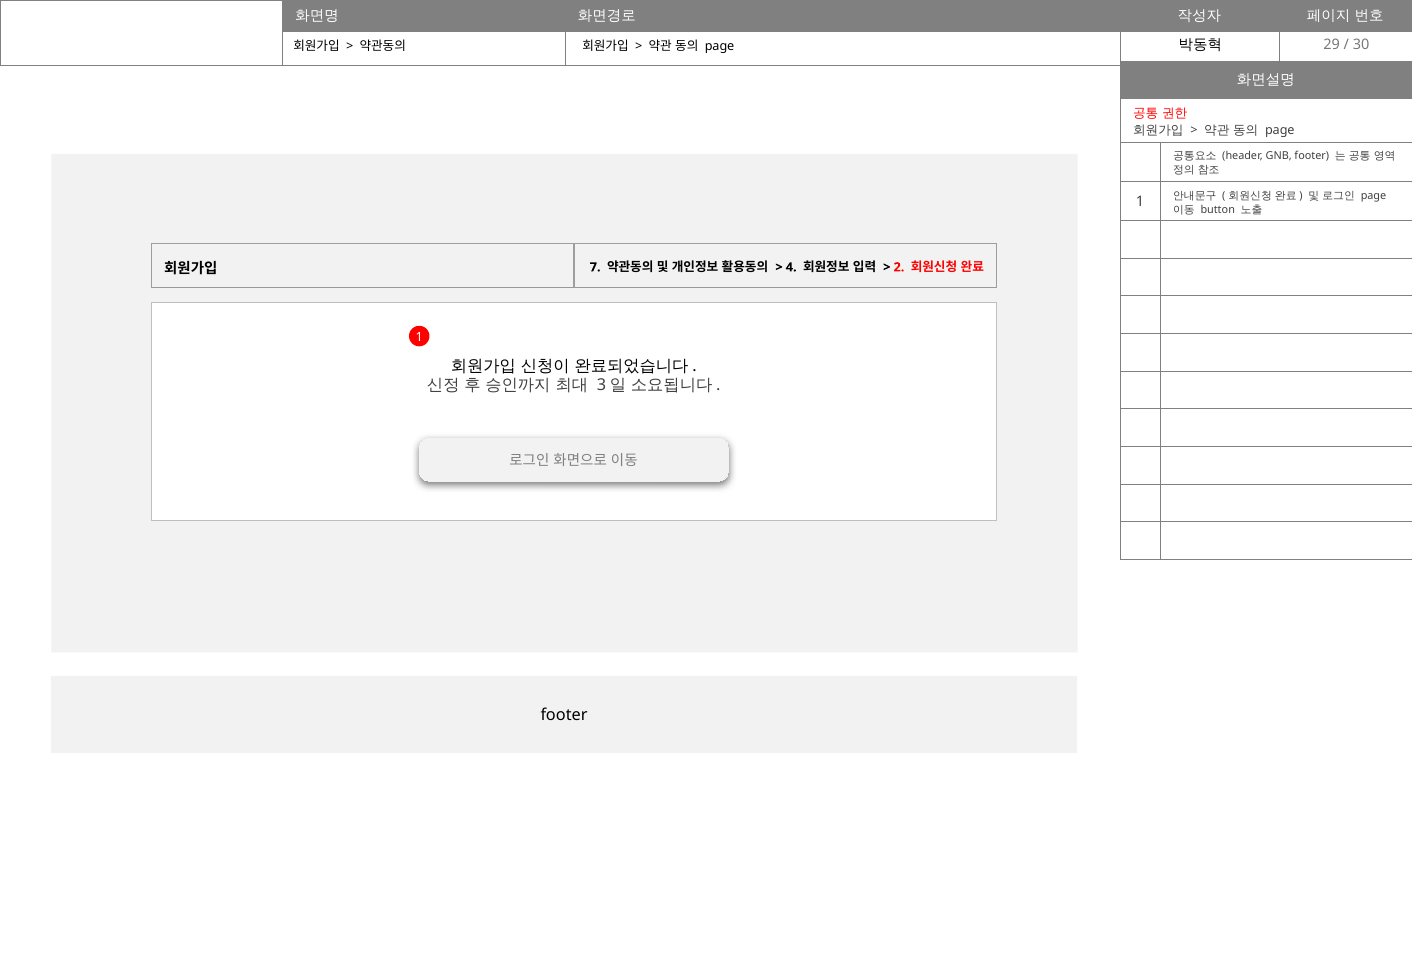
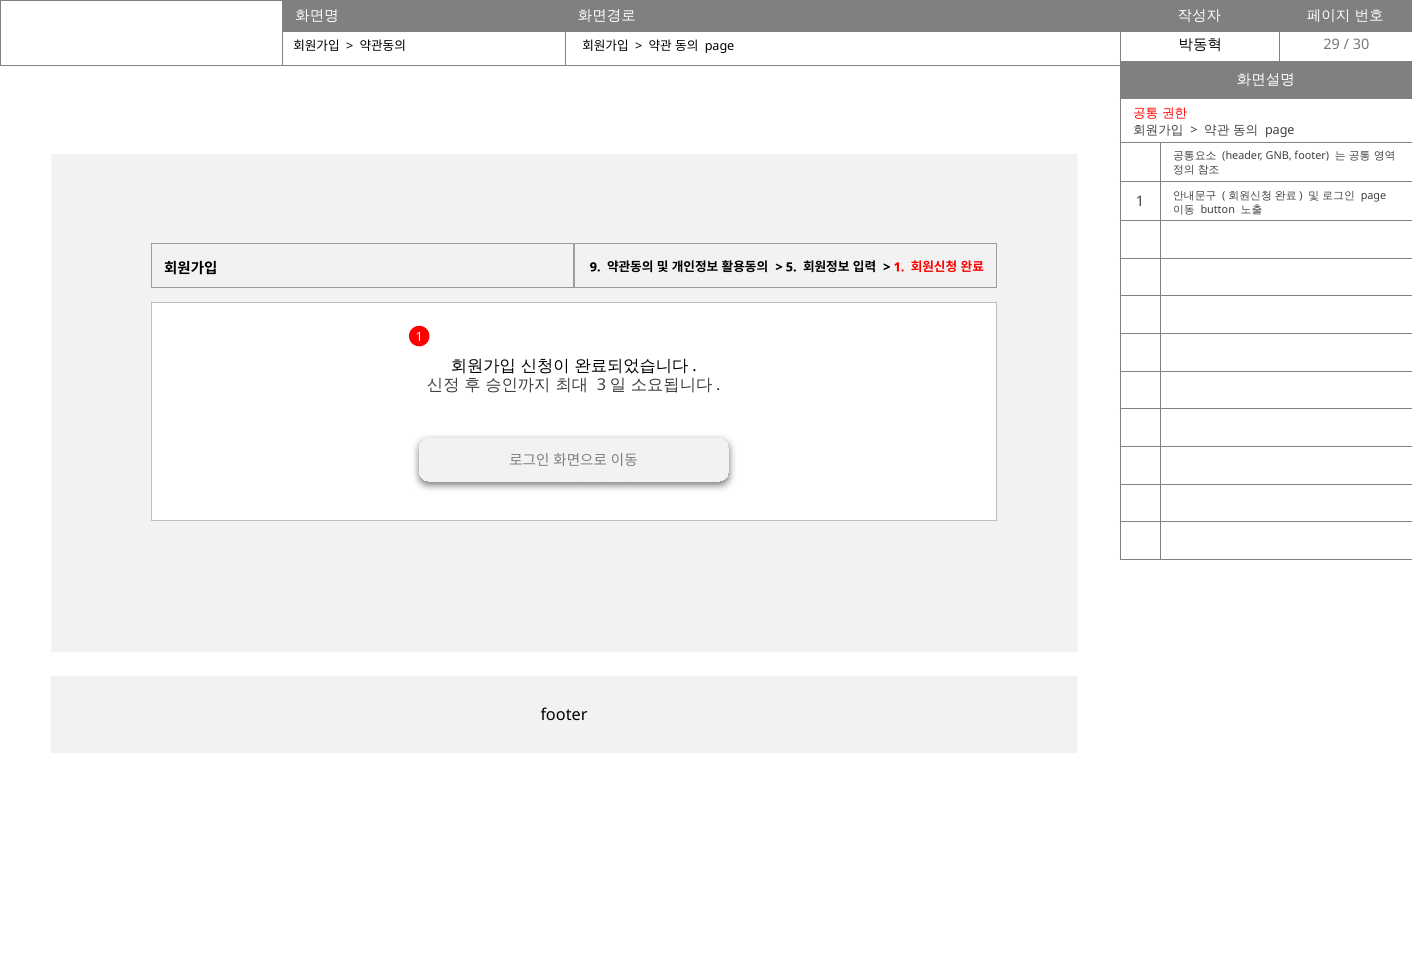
7: 7 -> 9
4: 4 -> 5
2 at (899, 267): 2 -> 1
